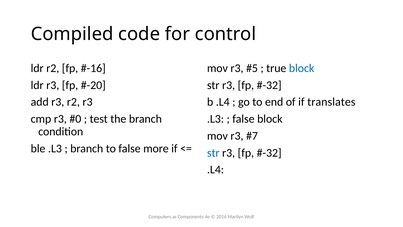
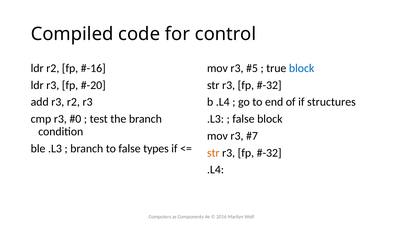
translates: translates -> structures
more: more -> types
str at (213, 153) colour: blue -> orange
